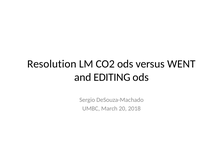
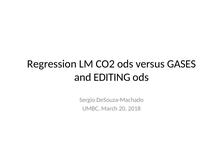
Resolution: Resolution -> Regression
WENT: WENT -> GASES
